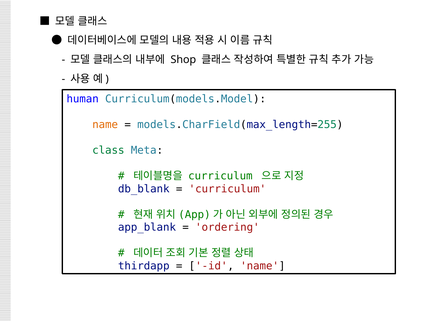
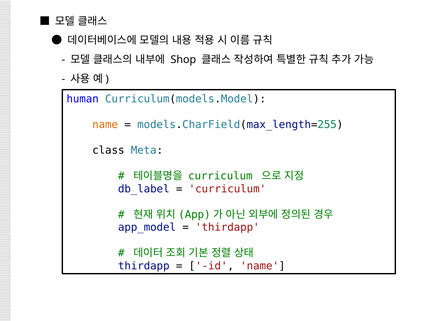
class colour: green -> black
db_blank: db_blank -> db_label
app_blank: app_blank -> app_model
ordering at (227, 227): ordering -> thirdapp
